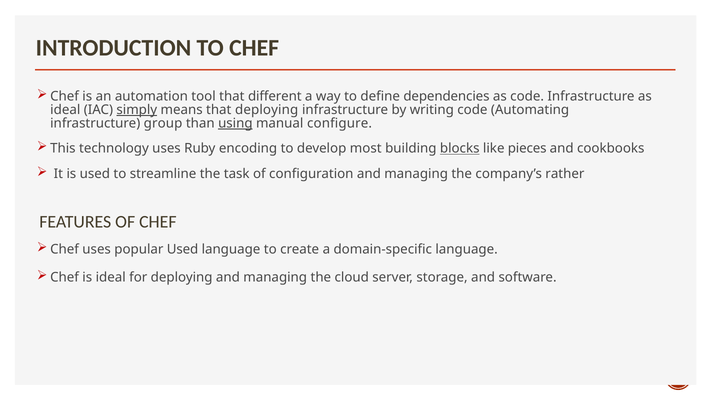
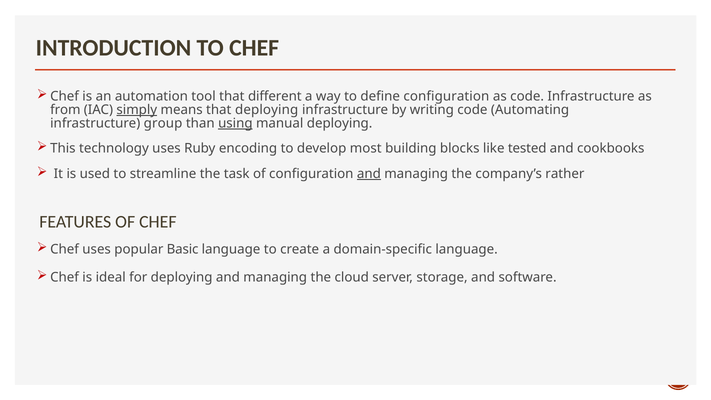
define dependencies: dependencies -> configuration
ideal at (65, 110): ideal -> from
manual configure: configure -> deploying
blocks underline: present -> none
pieces: pieces -> tested
and at (369, 174) underline: none -> present
popular Used: Used -> Basic
